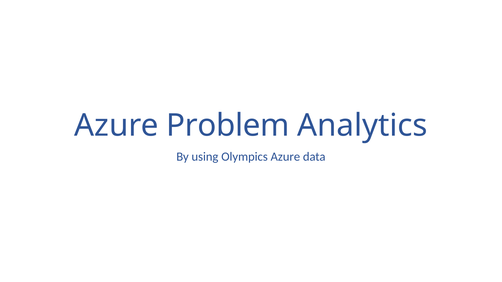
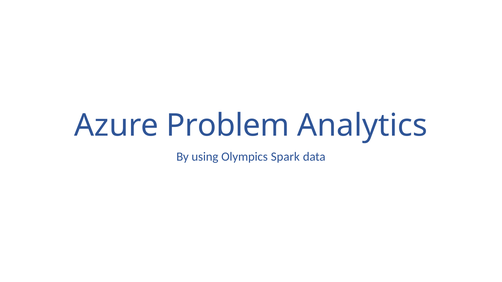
Olympics Azure: Azure -> Spark
